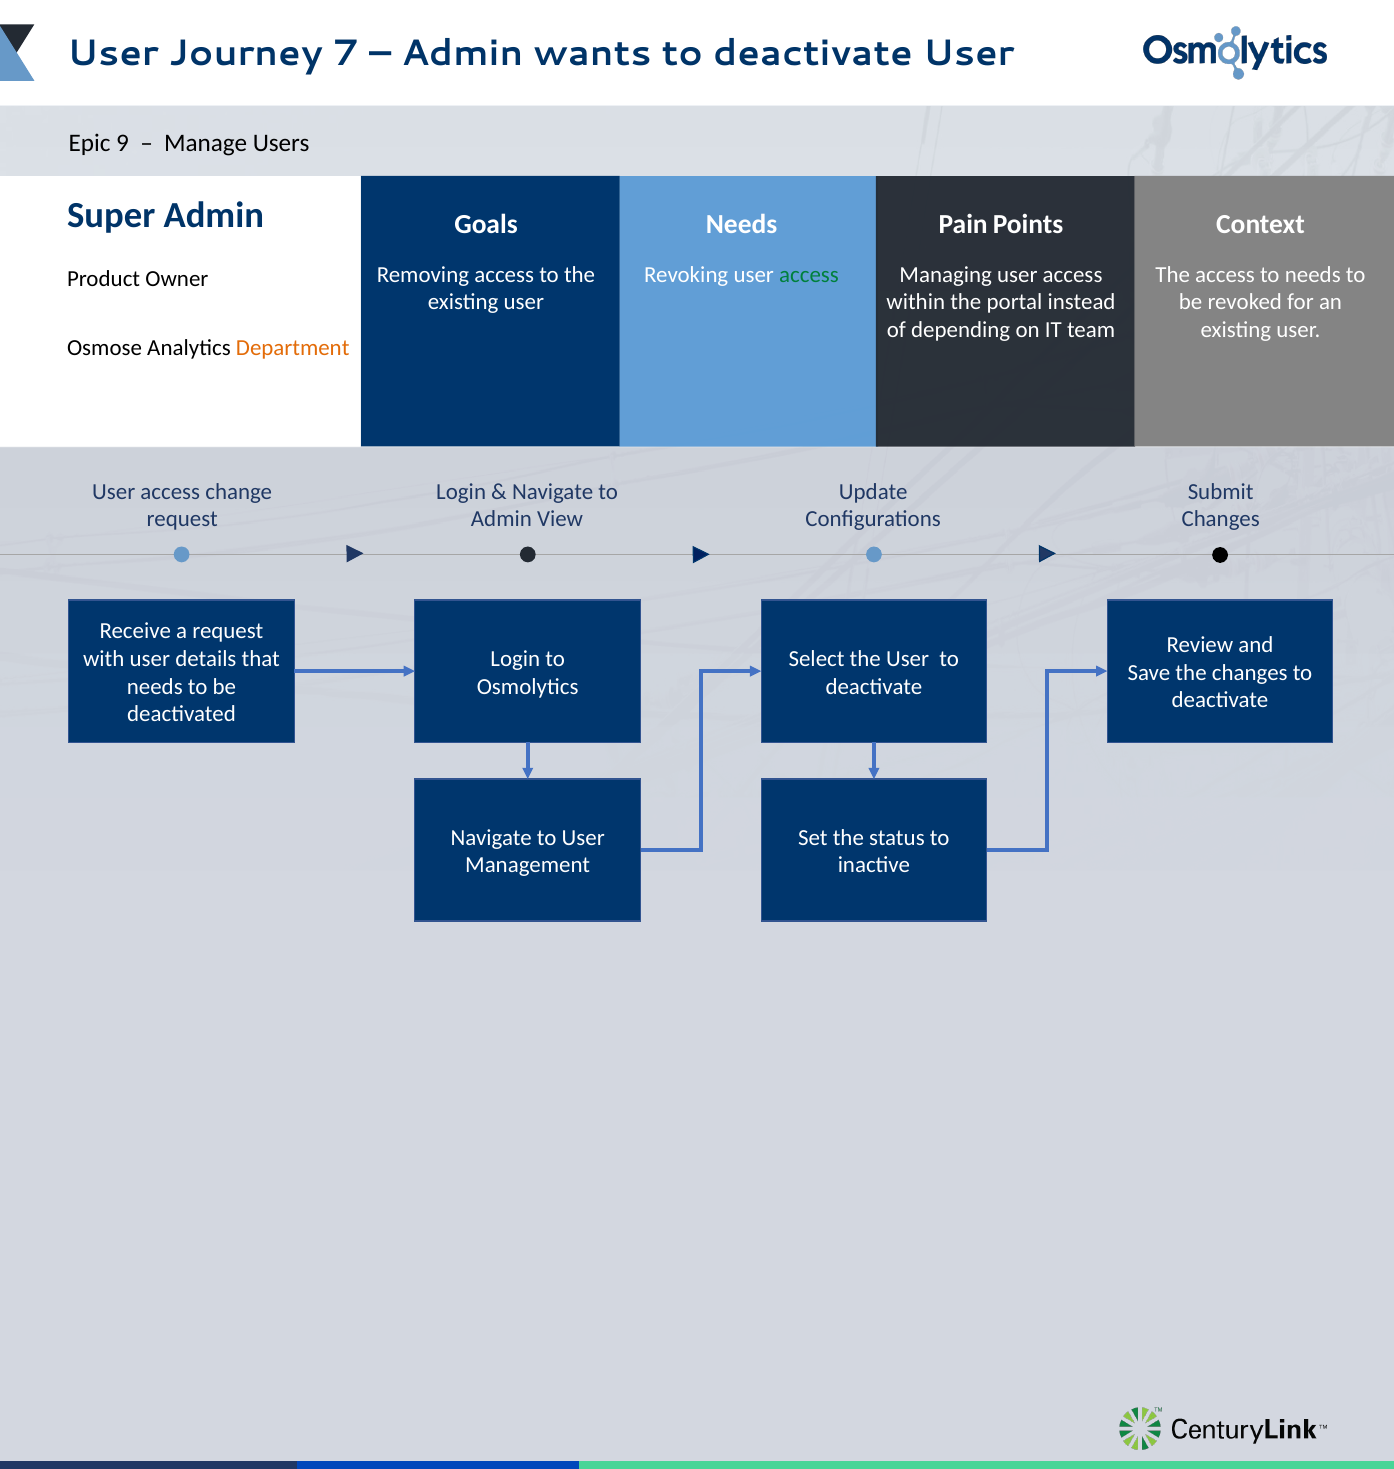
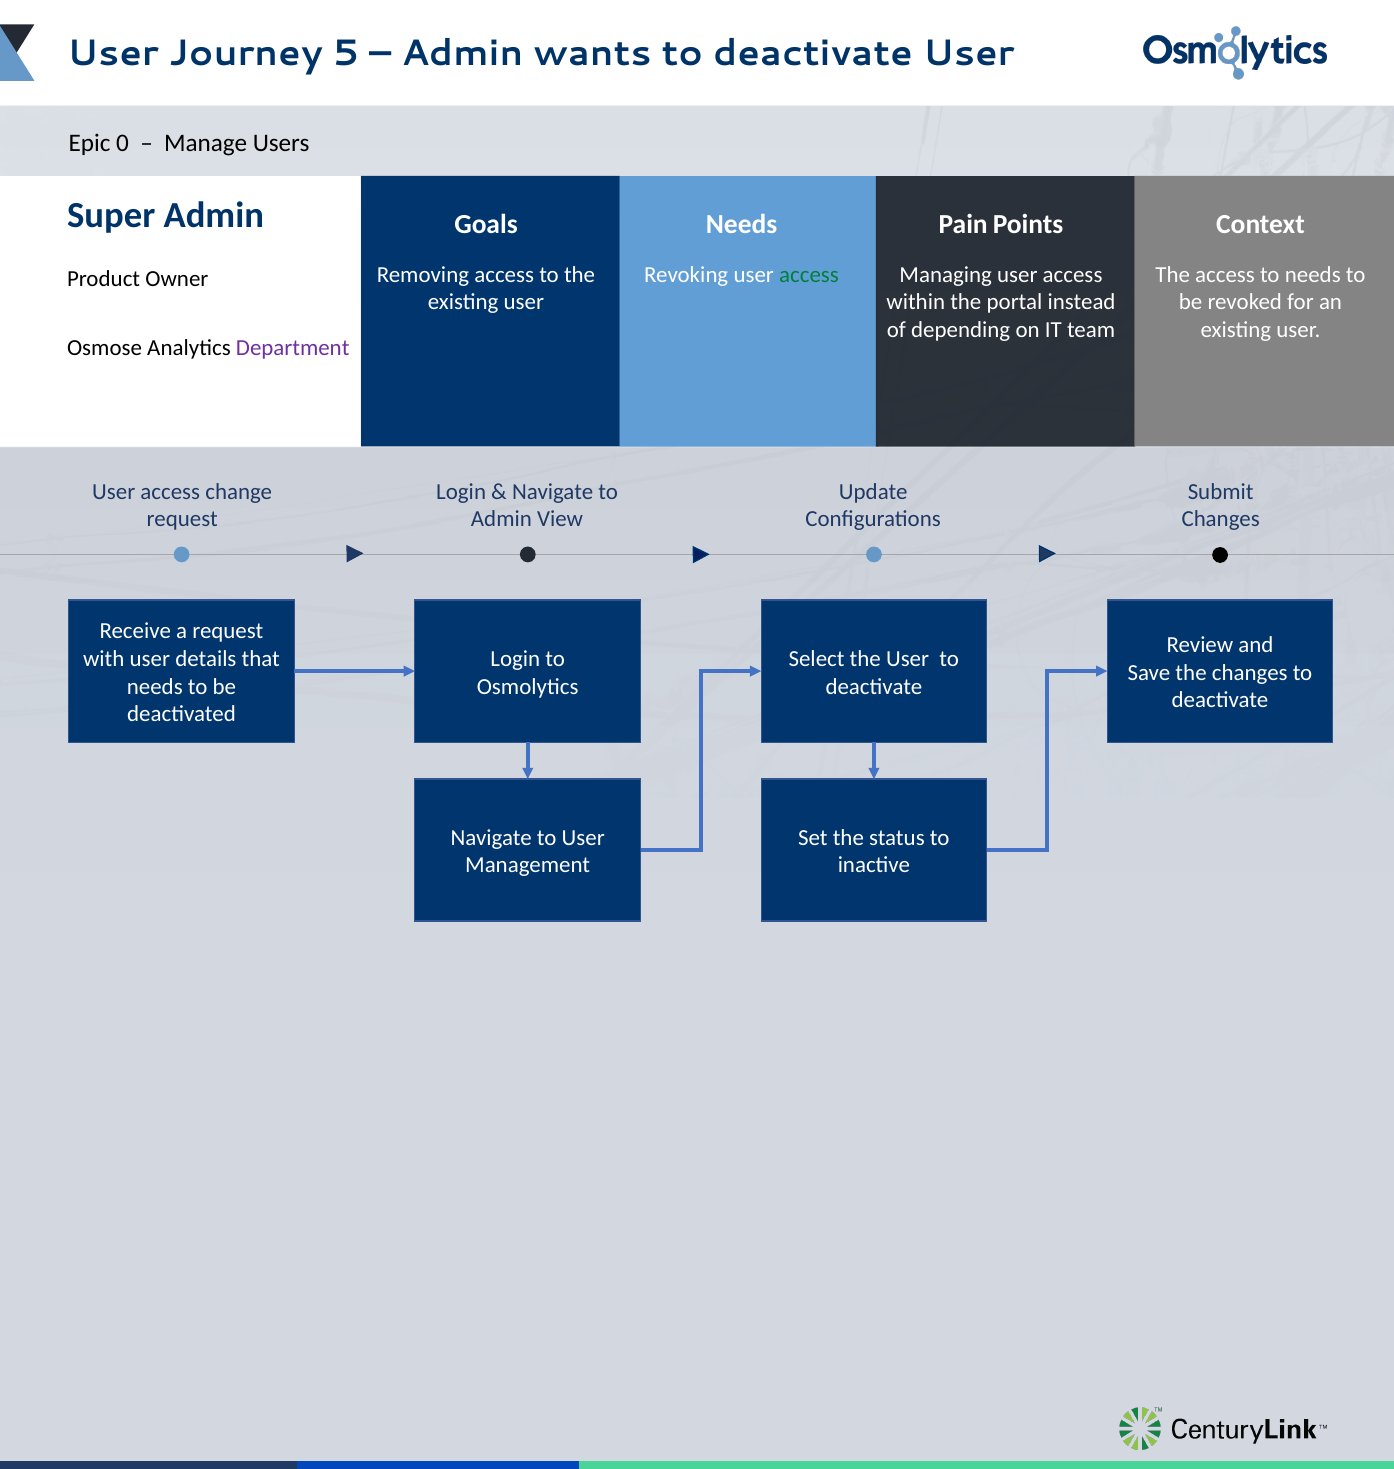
7: 7 -> 5
9: 9 -> 0
Department colour: orange -> purple
